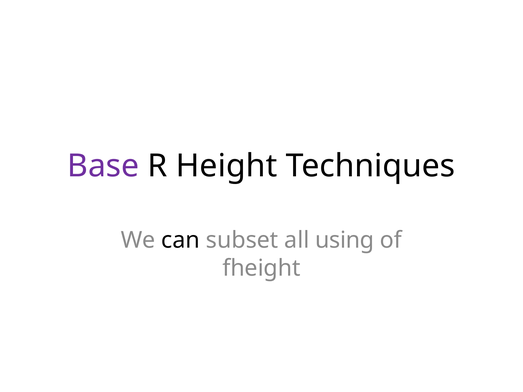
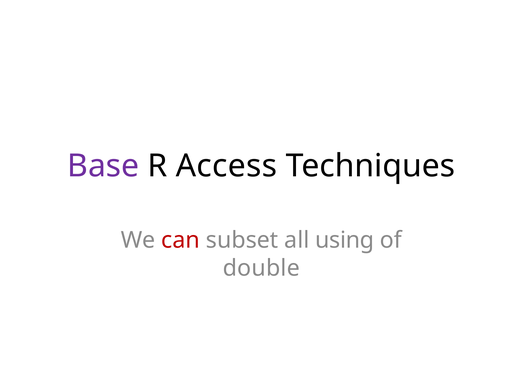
Height: Height -> Access
can colour: black -> red
fheight: fheight -> double
